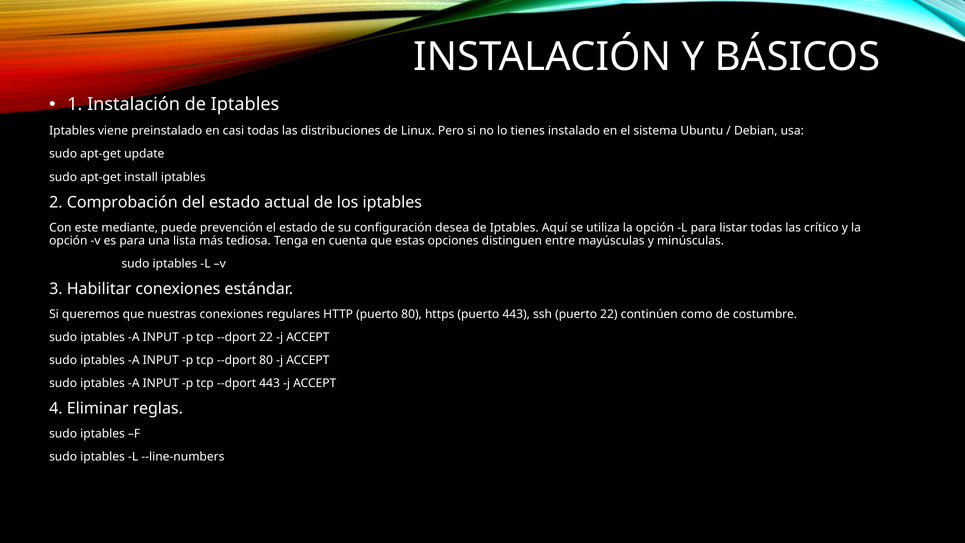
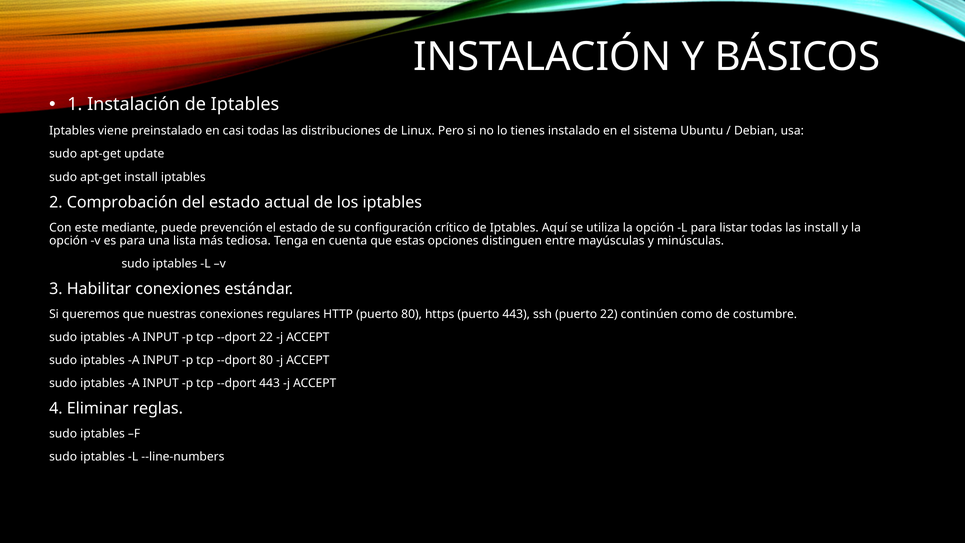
desea: desea -> crítico
las crítico: crítico -> install
